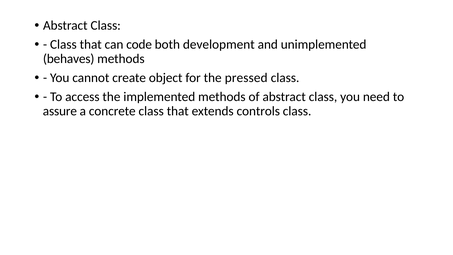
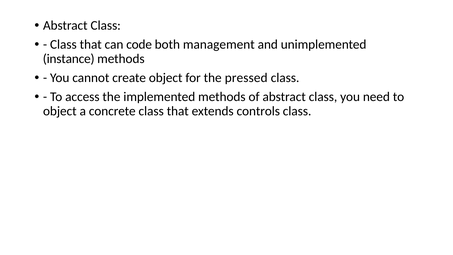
development: development -> management
behaves: behaves -> instance
assure at (60, 111): assure -> object
